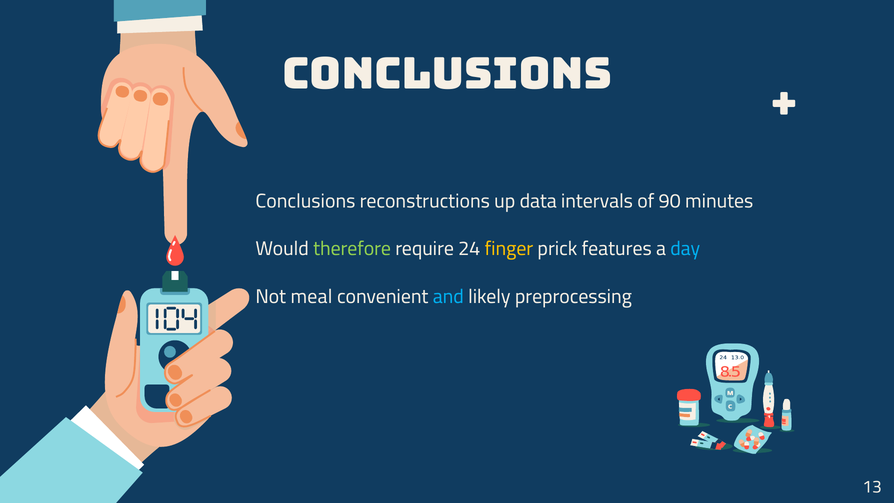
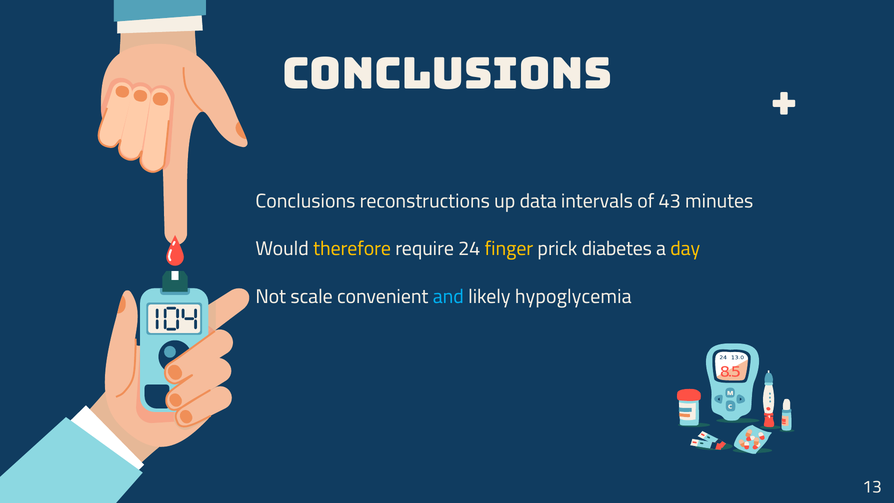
90: 90 -> 43
therefore colour: light green -> yellow
features: features -> diabetes
day colour: light blue -> yellow
meal: meal -> scale
preprocessing: preprocessing -> hypoglycemia
